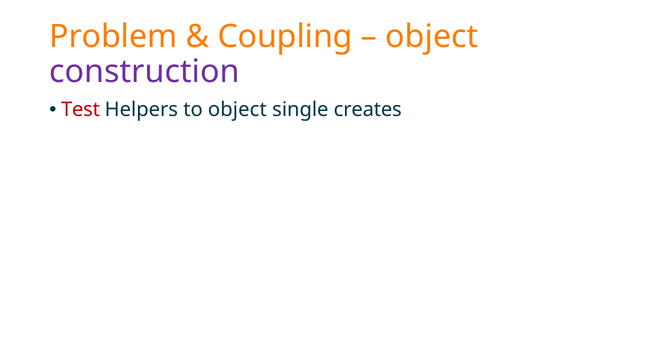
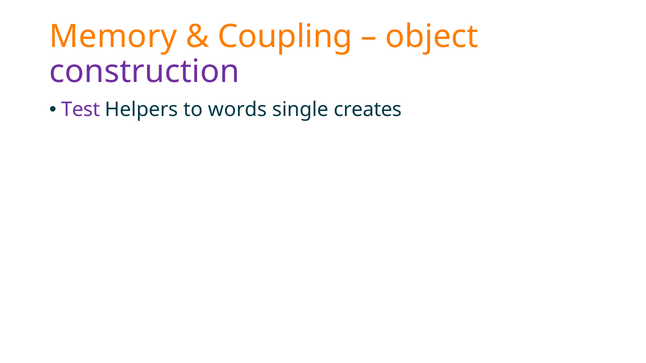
Problem: Problem -> Memory
Test colour: red -> purple
to object: object -> words
